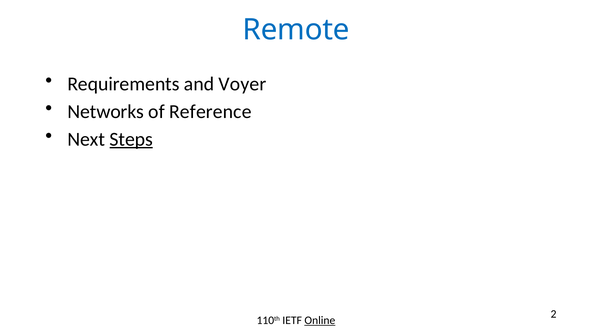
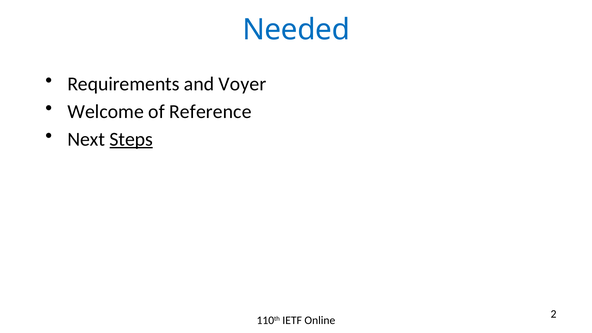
Remote: Remote -> Needed
Networks: Networks -> Welcome
Online underline: present -> none
